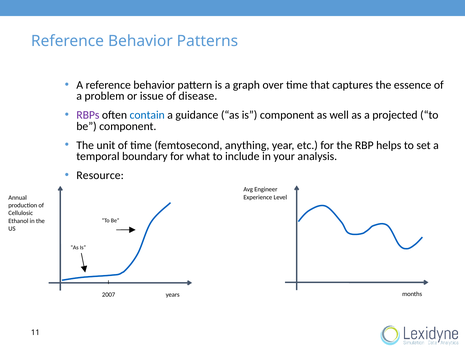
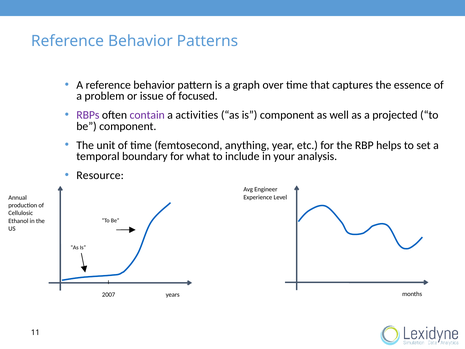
disease: disease -> focused
contain colour: blue -> purple
guidance: guidance -> activities
